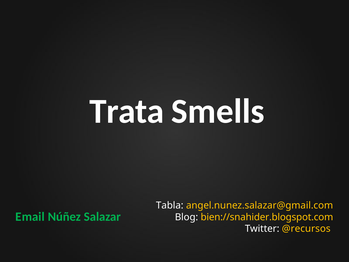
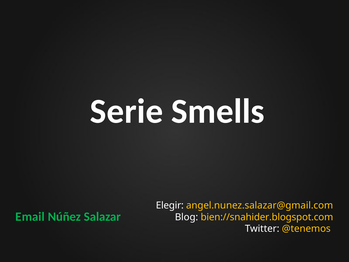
Trata: Trata -> Serie
Tabla: Tabla -> Elegir
@recursos: @recursos -> @tenemos
